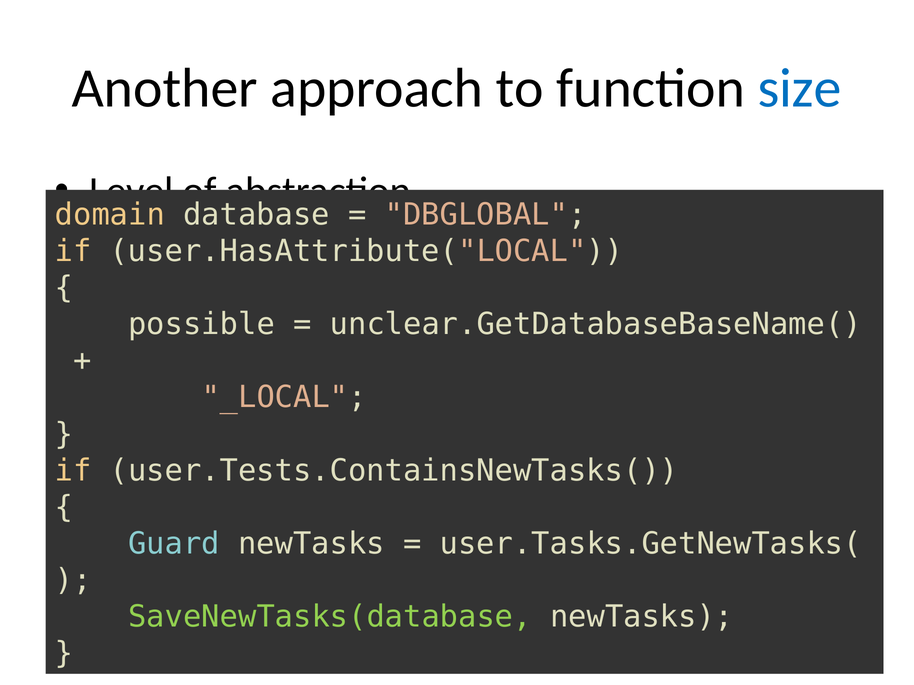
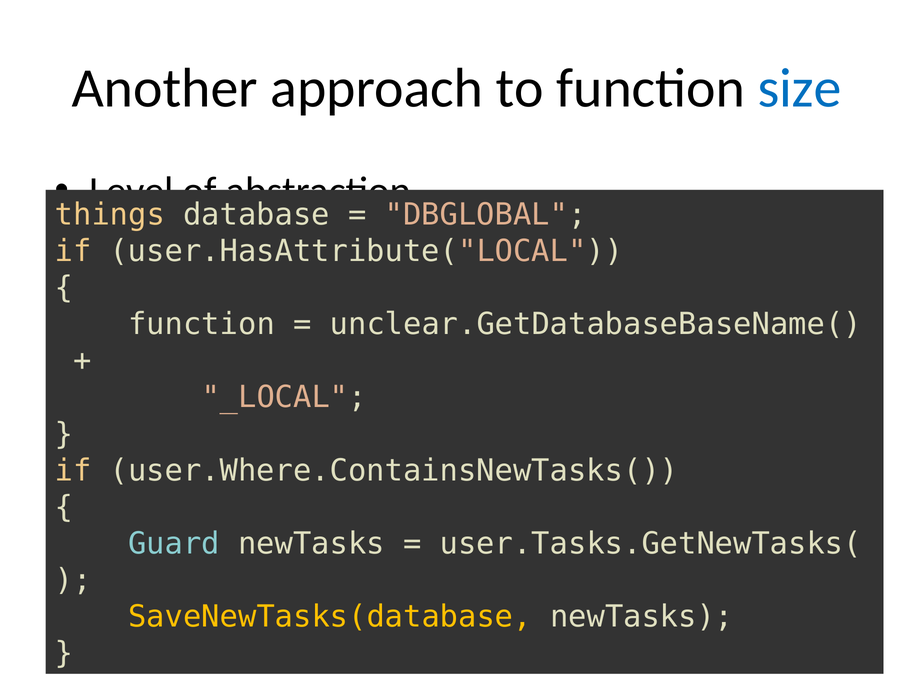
domain: domain -> things
possible at (201, 325): possible -> function
user.Tests.ContainsNewTasks(: user.Tests.ContainsNewTasks( -> user.Where.ContainsNewTasks(
SaveNewTasks(database colour: light green -> yellow
